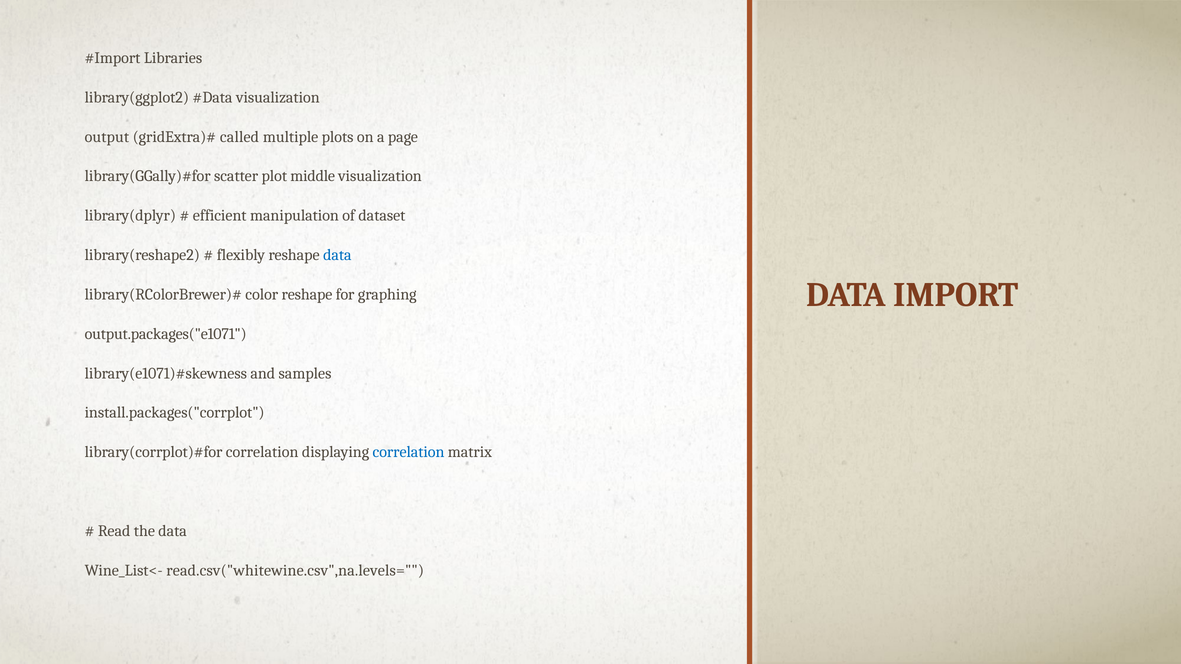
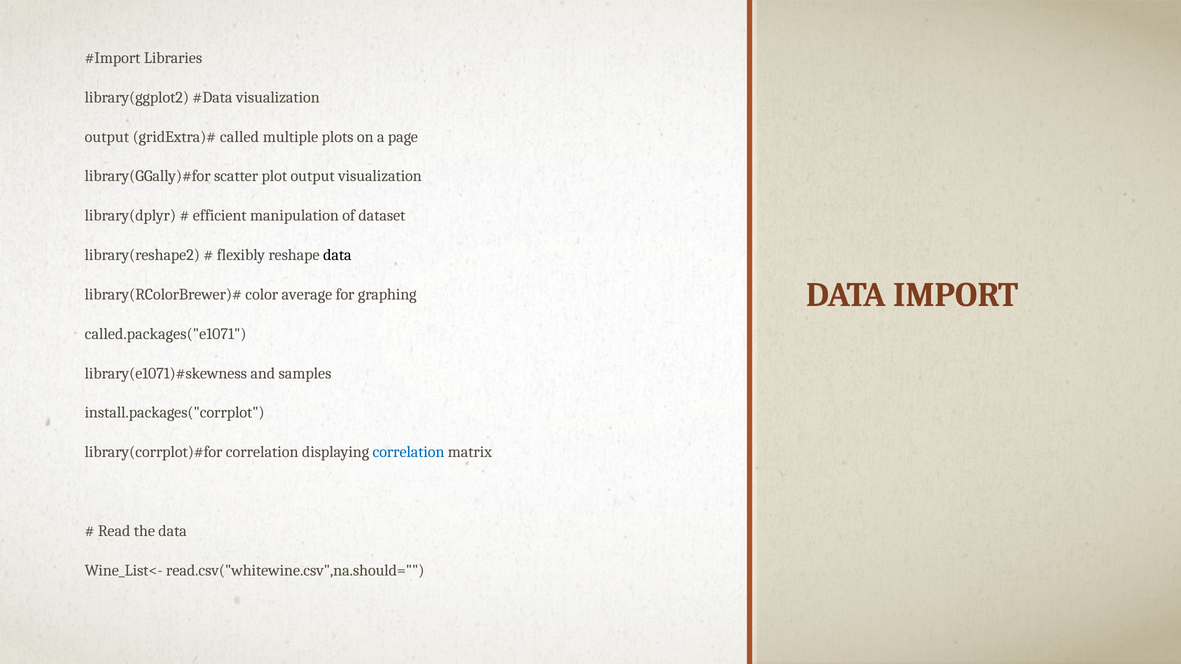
plot middle: middle -> output
data at (337, 255) colour: blue -> black
color reshape: reshape -> average
output.packages("e1071: output.packages("e1071 -> called.packages("e1071
read.csv("whitewine.csv",na.levels=: read.csv("whitewine.csv",na.levels= -> read.csv("whitewine.csv",na.should=
